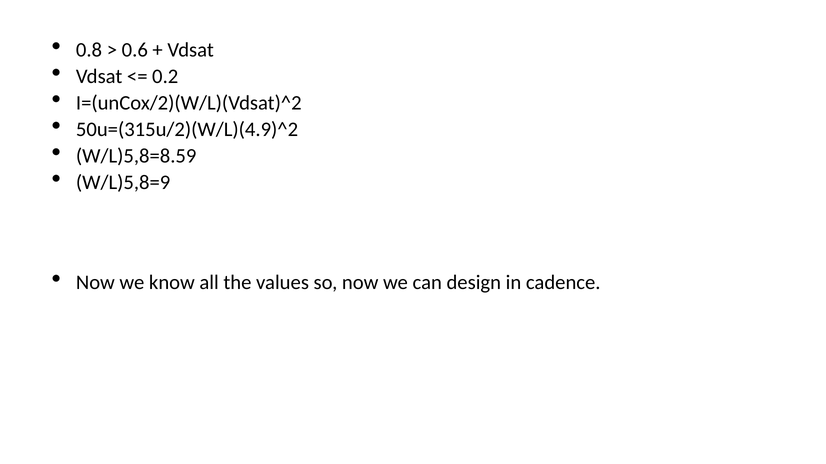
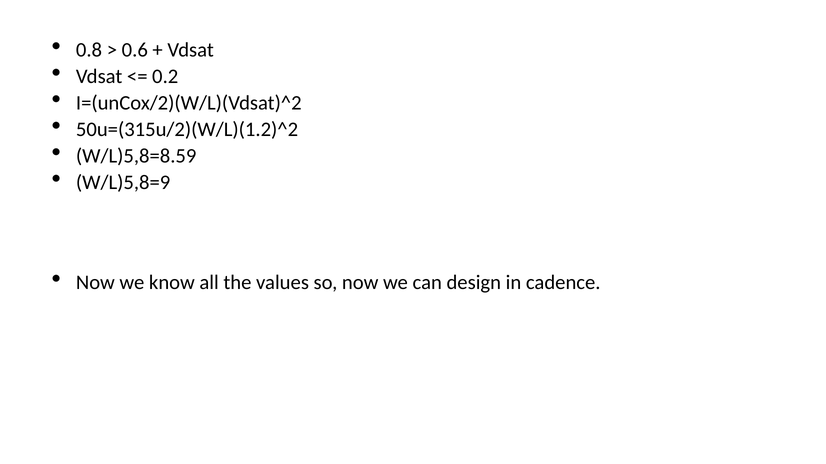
50u=(315u/2)(W/L)(4.9)^2: 50u=(315u/2)(W/L)(4.9)^2 -> 50u=(315u/2)(W/L)(1.2)^2
